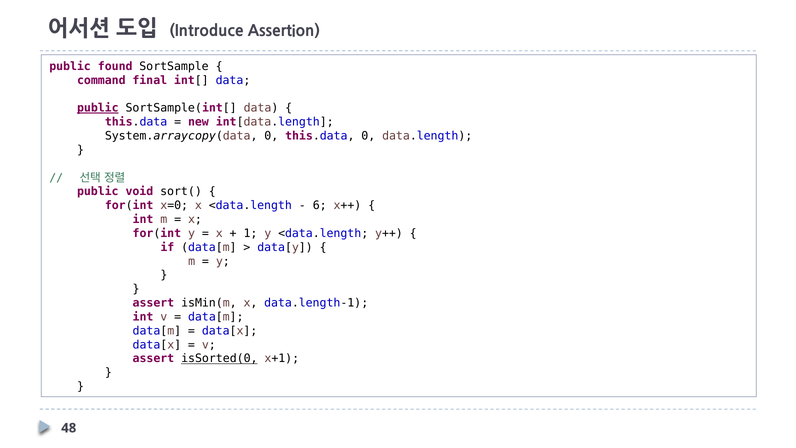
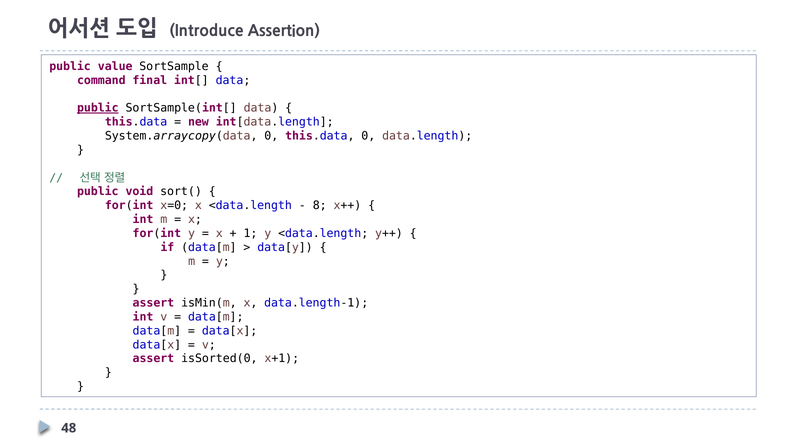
found: found -> value
6: 6 -> 8
isSorted(0 underline: present -> none
